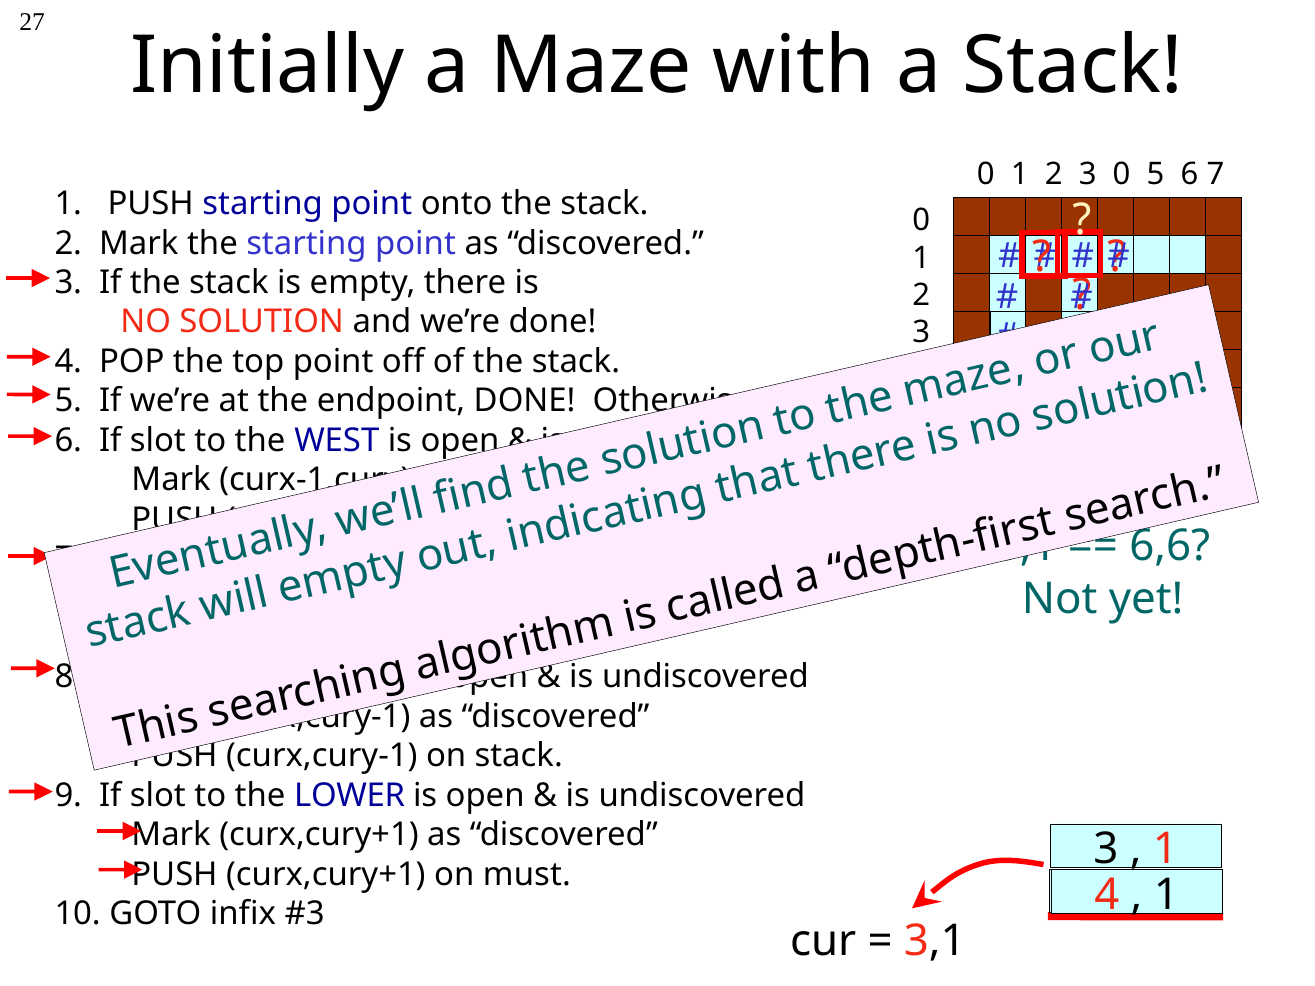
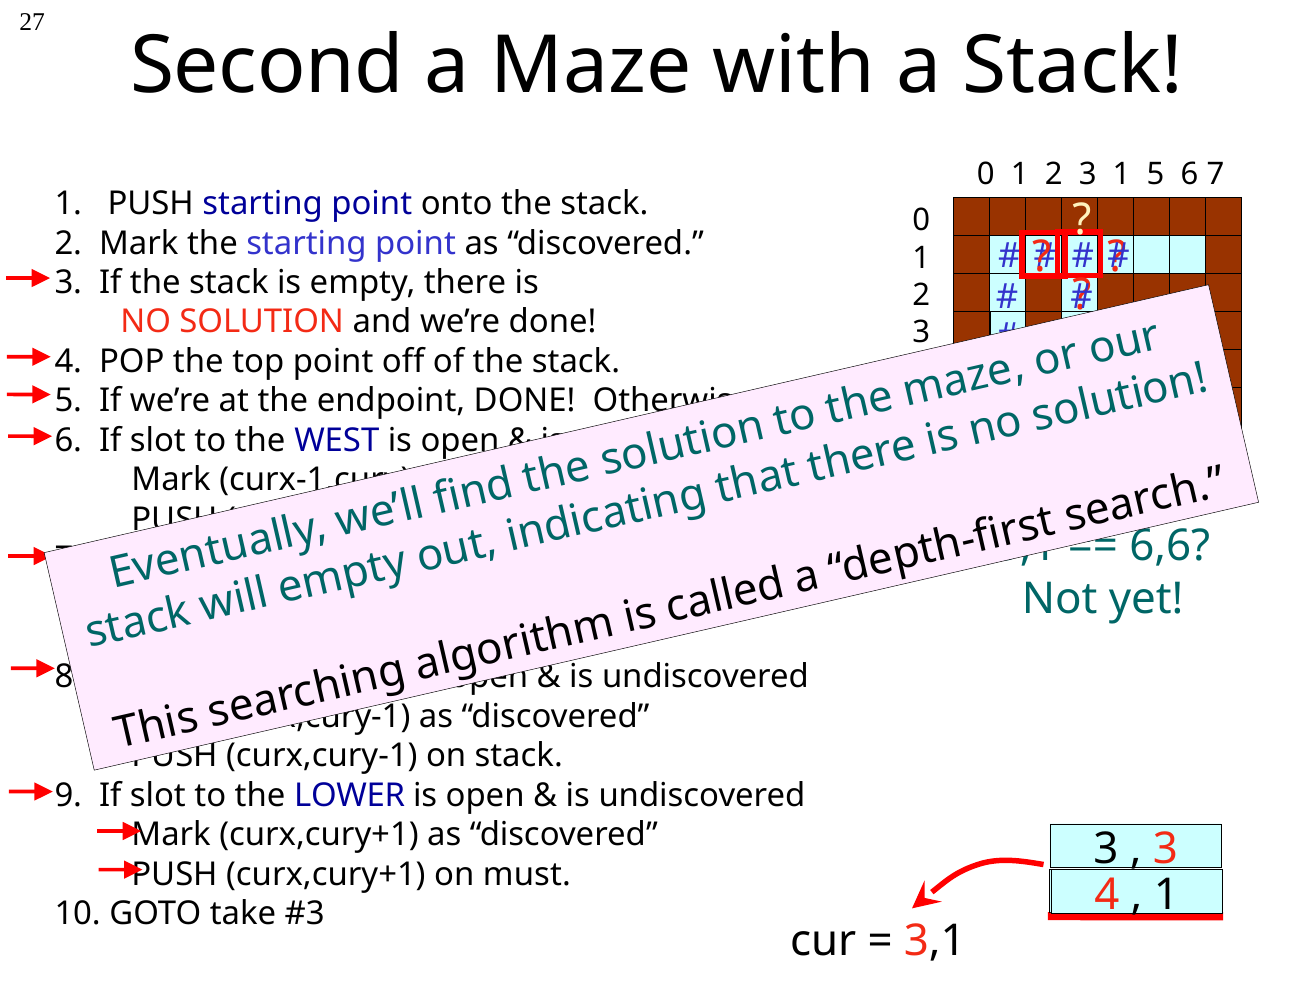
Initially: Initially -> Second
3 0: 0 -> 1
1 at (1165, 849): 1 -> 3
infix: infix -> take
